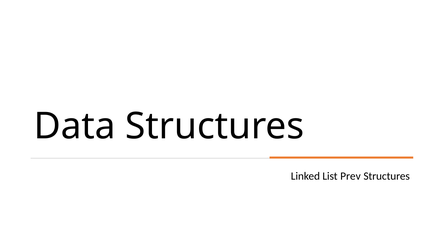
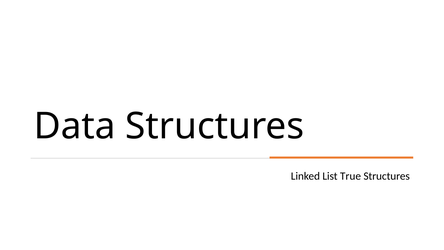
Prev: Prev -> True
